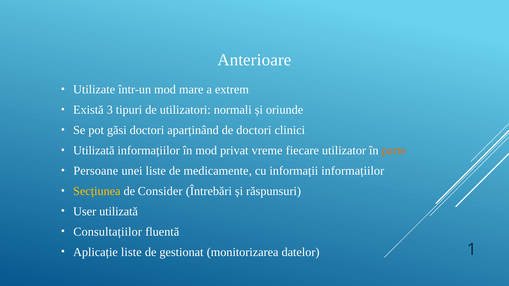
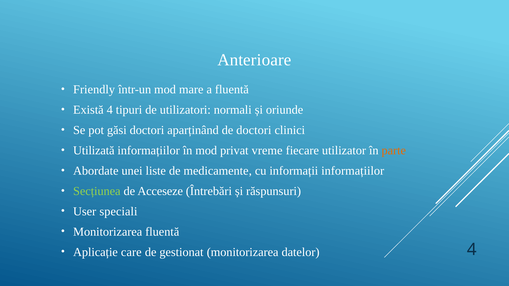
Utilizate: Utilizate -> Friendly
a extrem: extrem -> fluentă
Există 3: 3 -> 4
Persoane: Persoane -> Abordate
Secțiunea colour: yellow -> light green
Consider: Consider -> Acceseze
User utilizată: utilizată -> speciali
Consultațiilor at (108, 232): Consultațiilor -> Monitorizarea
Aplicație liste: liste -> care
datelor 1: 1 -> 4
